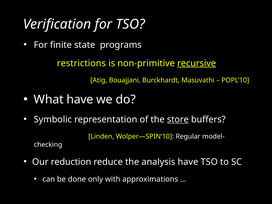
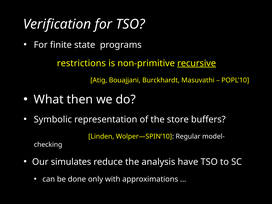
What have: have -> then
store underline: present -> none
reduction: reduction -> simulates
